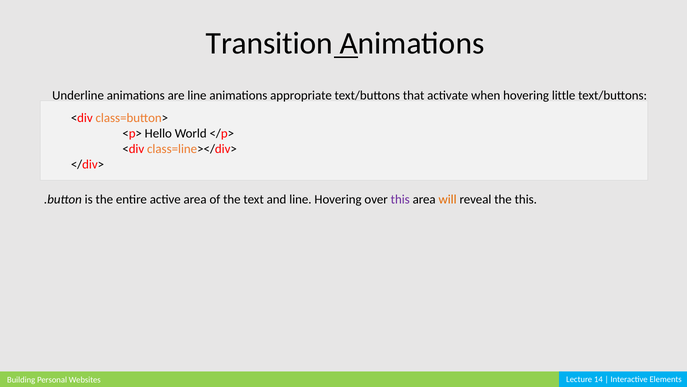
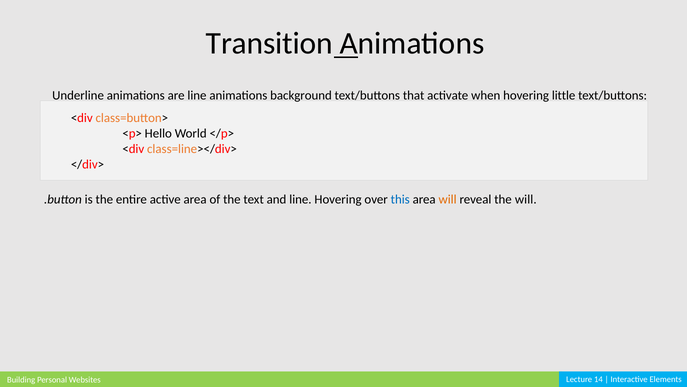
appropriate: appropriate -> background
this at (400, 199) colour: purple -> blue
the this: this -> will
